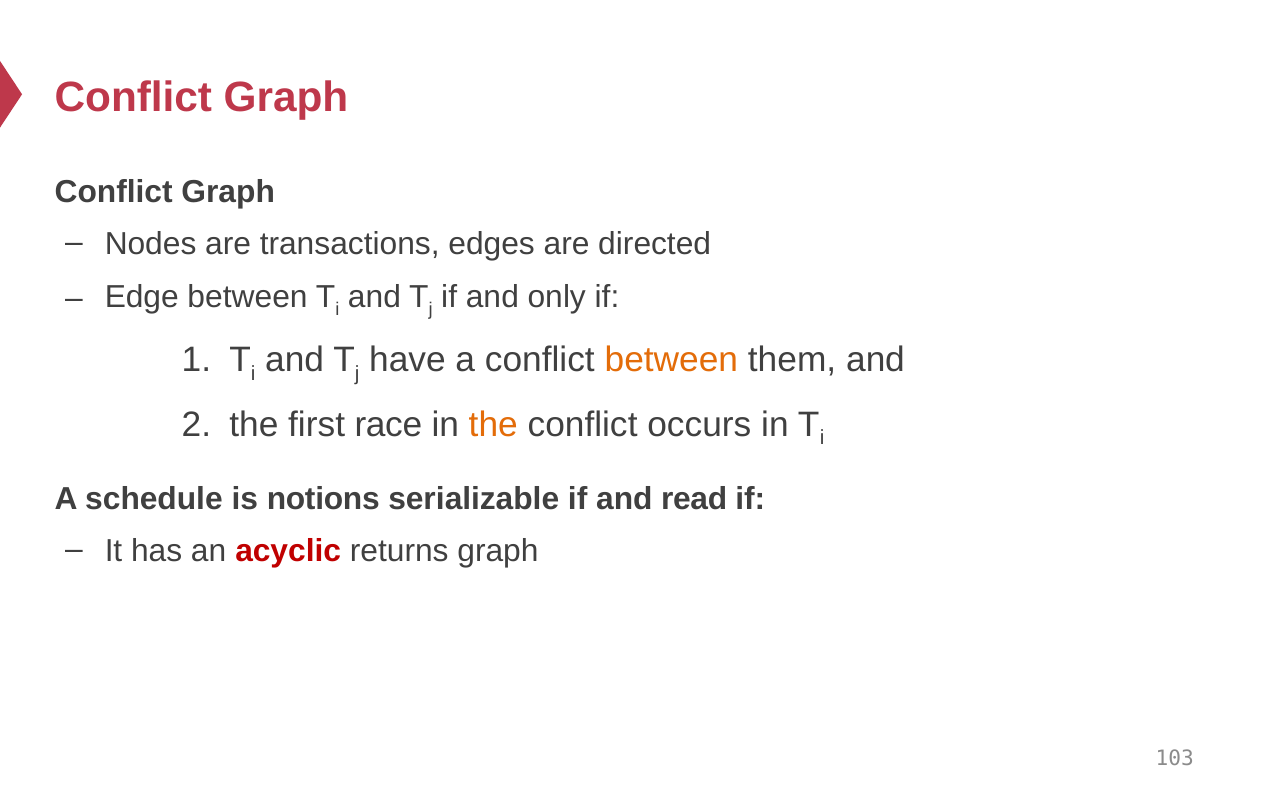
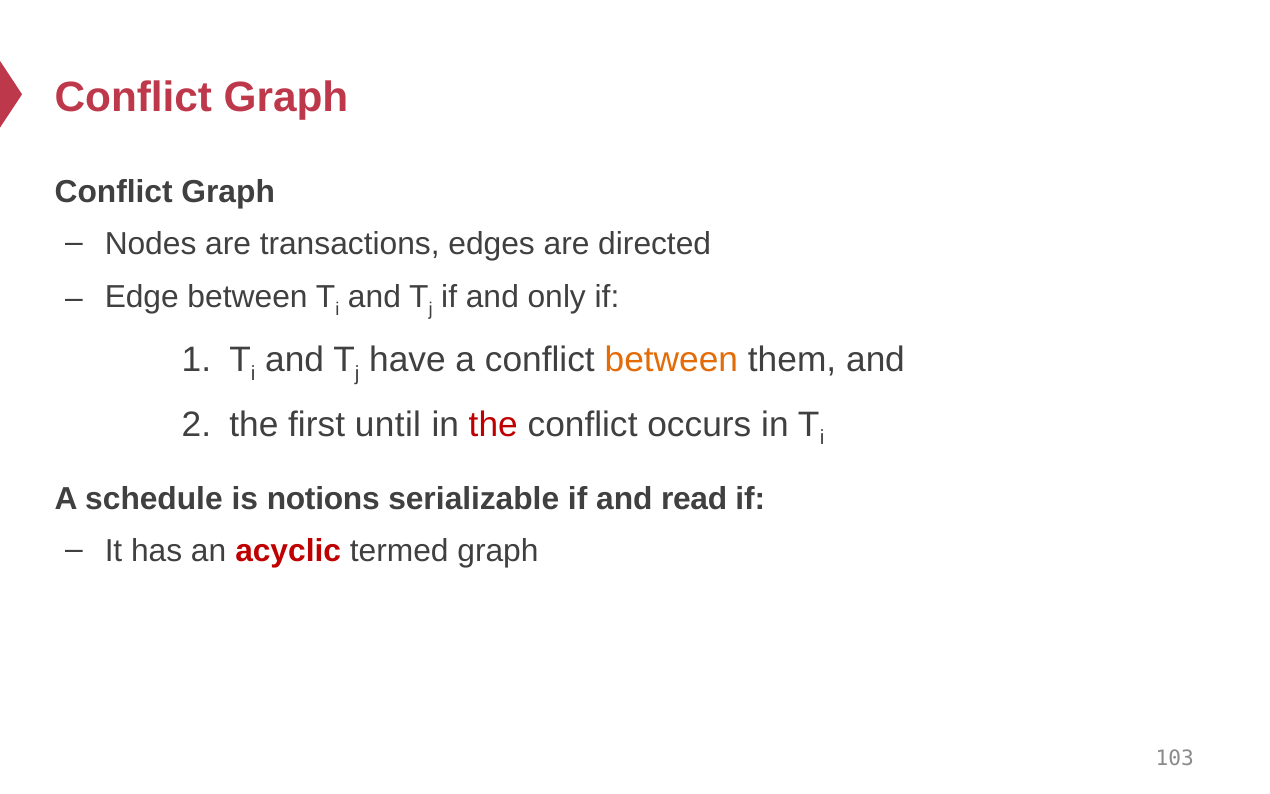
race: race -> until
the at (493, 424) colour: orange -> red
returns: returns -> termed
